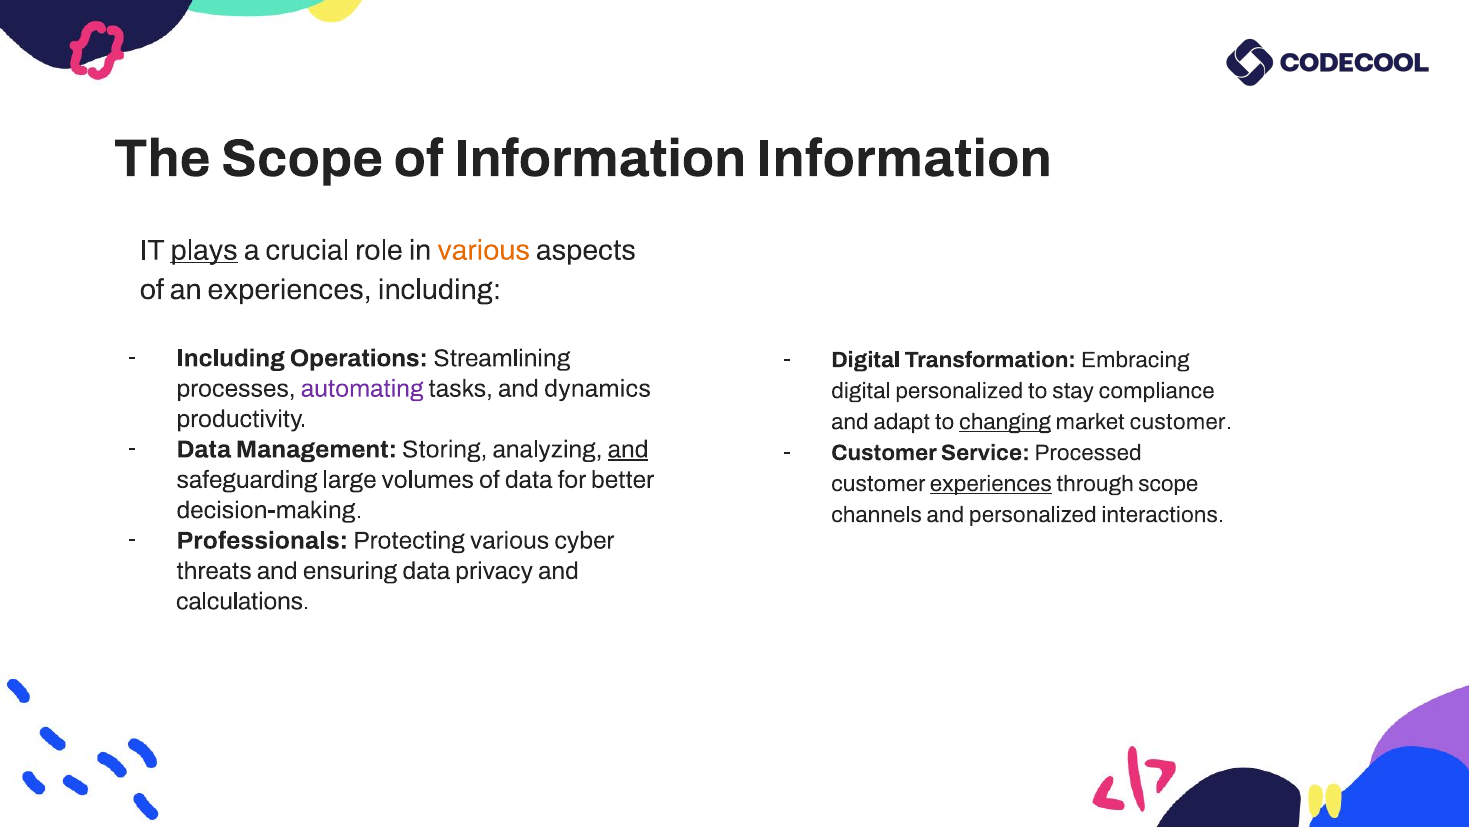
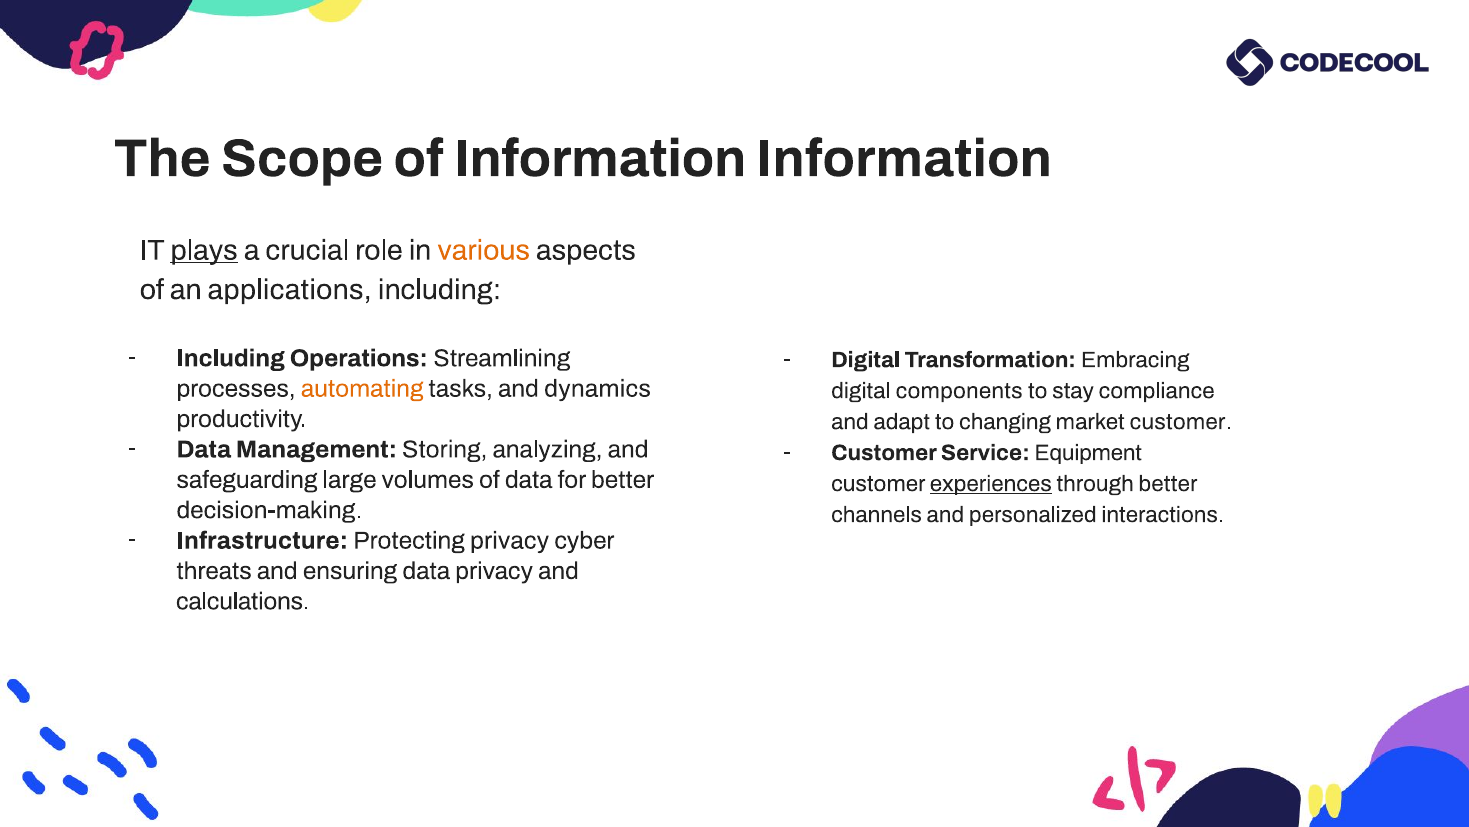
an experiences: experiences -> applications
automating colour: purple -> orange
digital personalized: personalized -> components
changing underline: present -> none
and at (628, 449) underline: present -> none
Processed: Processed -> Equipment
through scope: scope -> better
Professionals: Professionals -> Infrastructure
Protecting various: various -> privacy
